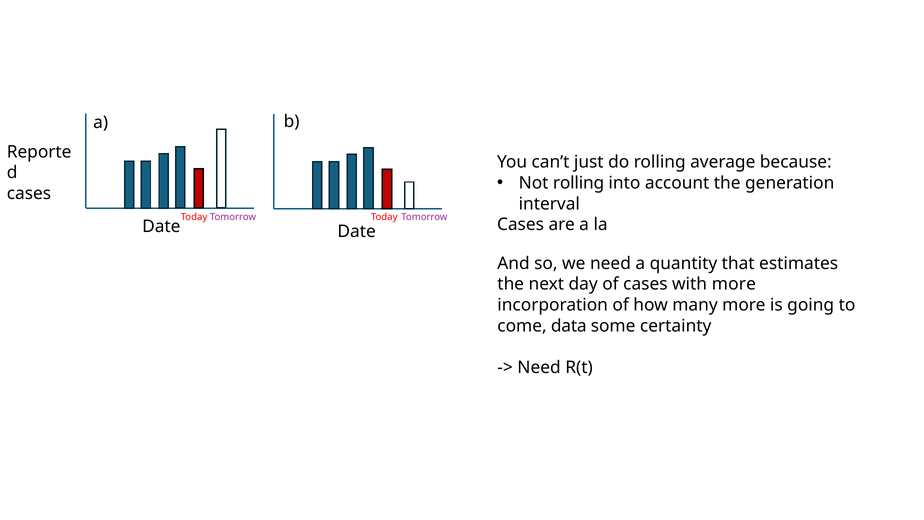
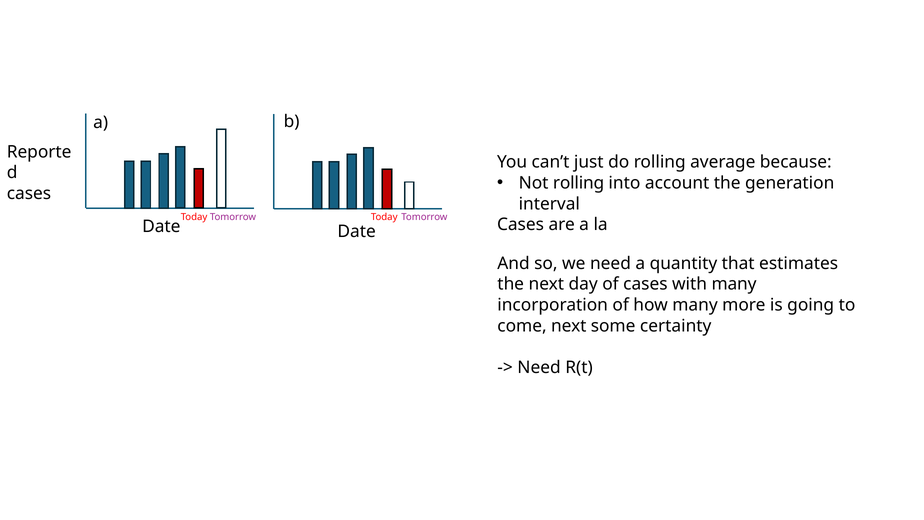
with more: more -> many
come data: data -> next
